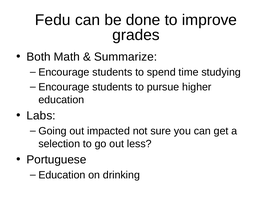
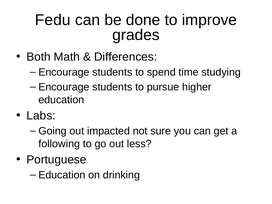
Summarize: Summarize -> Differences
selection: selection -> following
